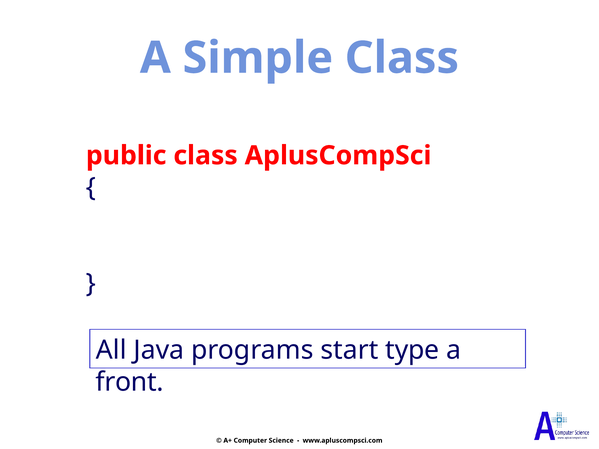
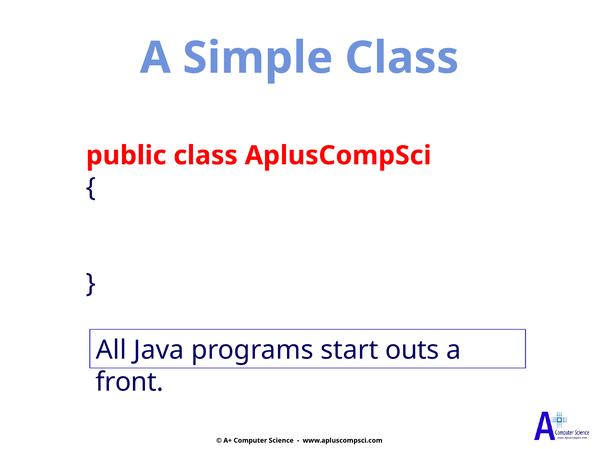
type: type -> outs
